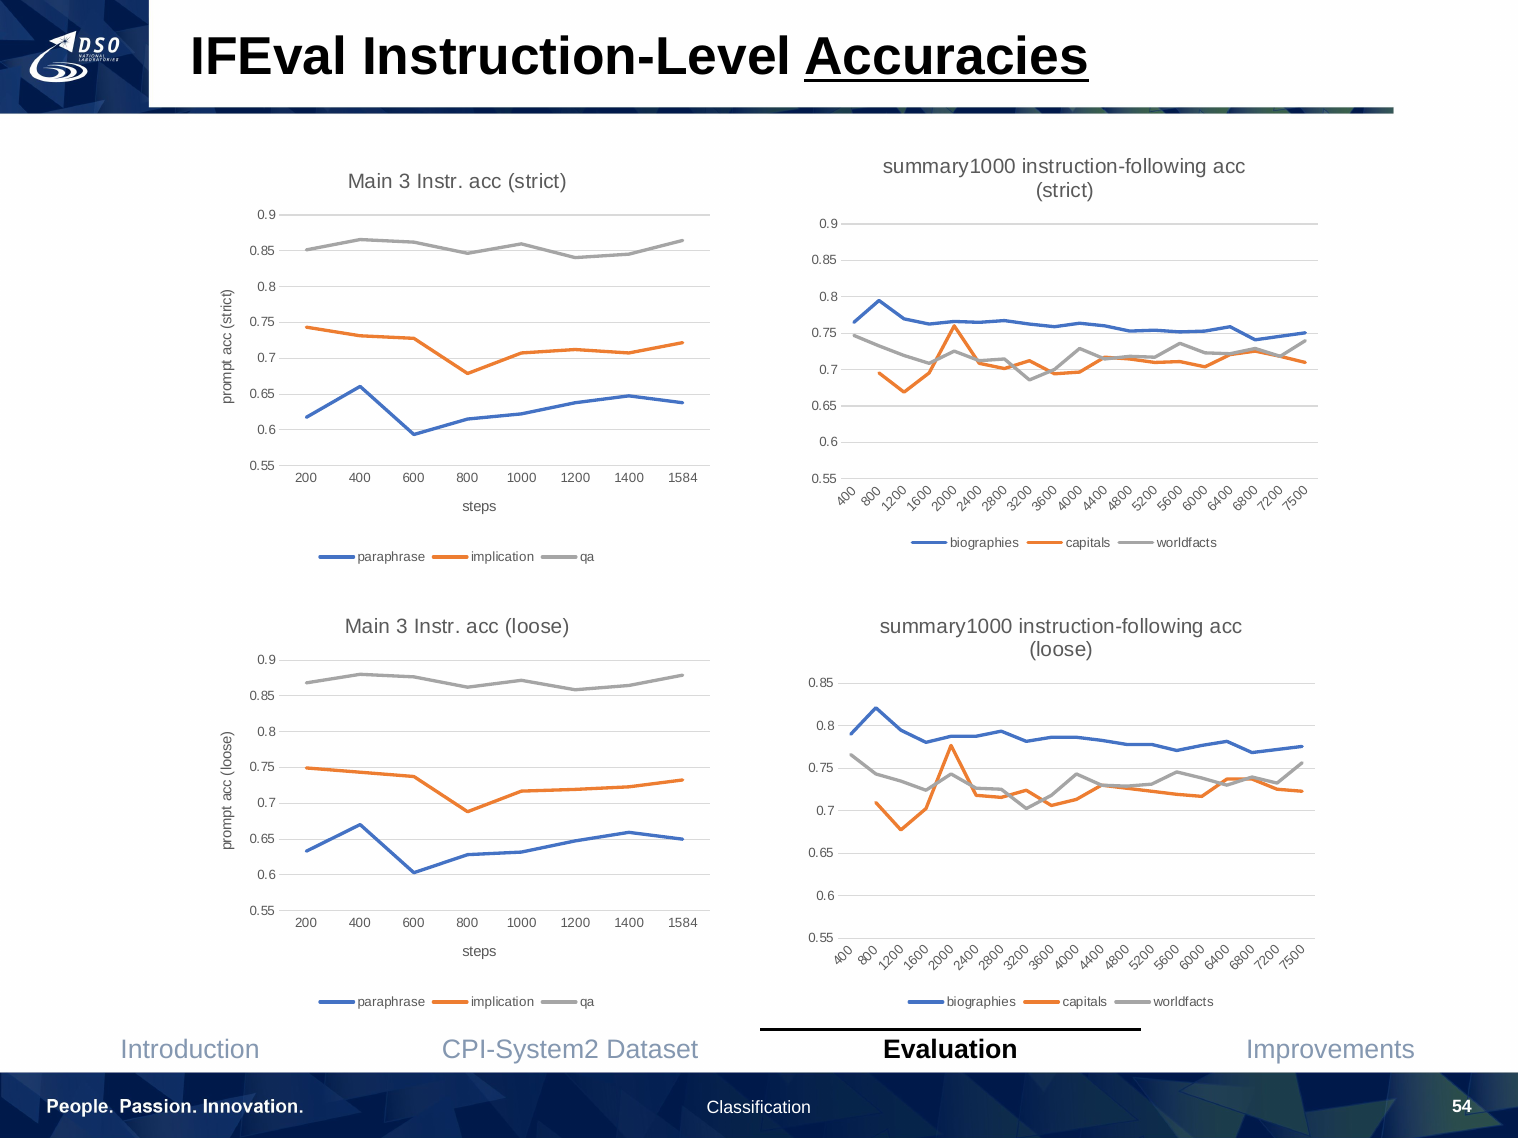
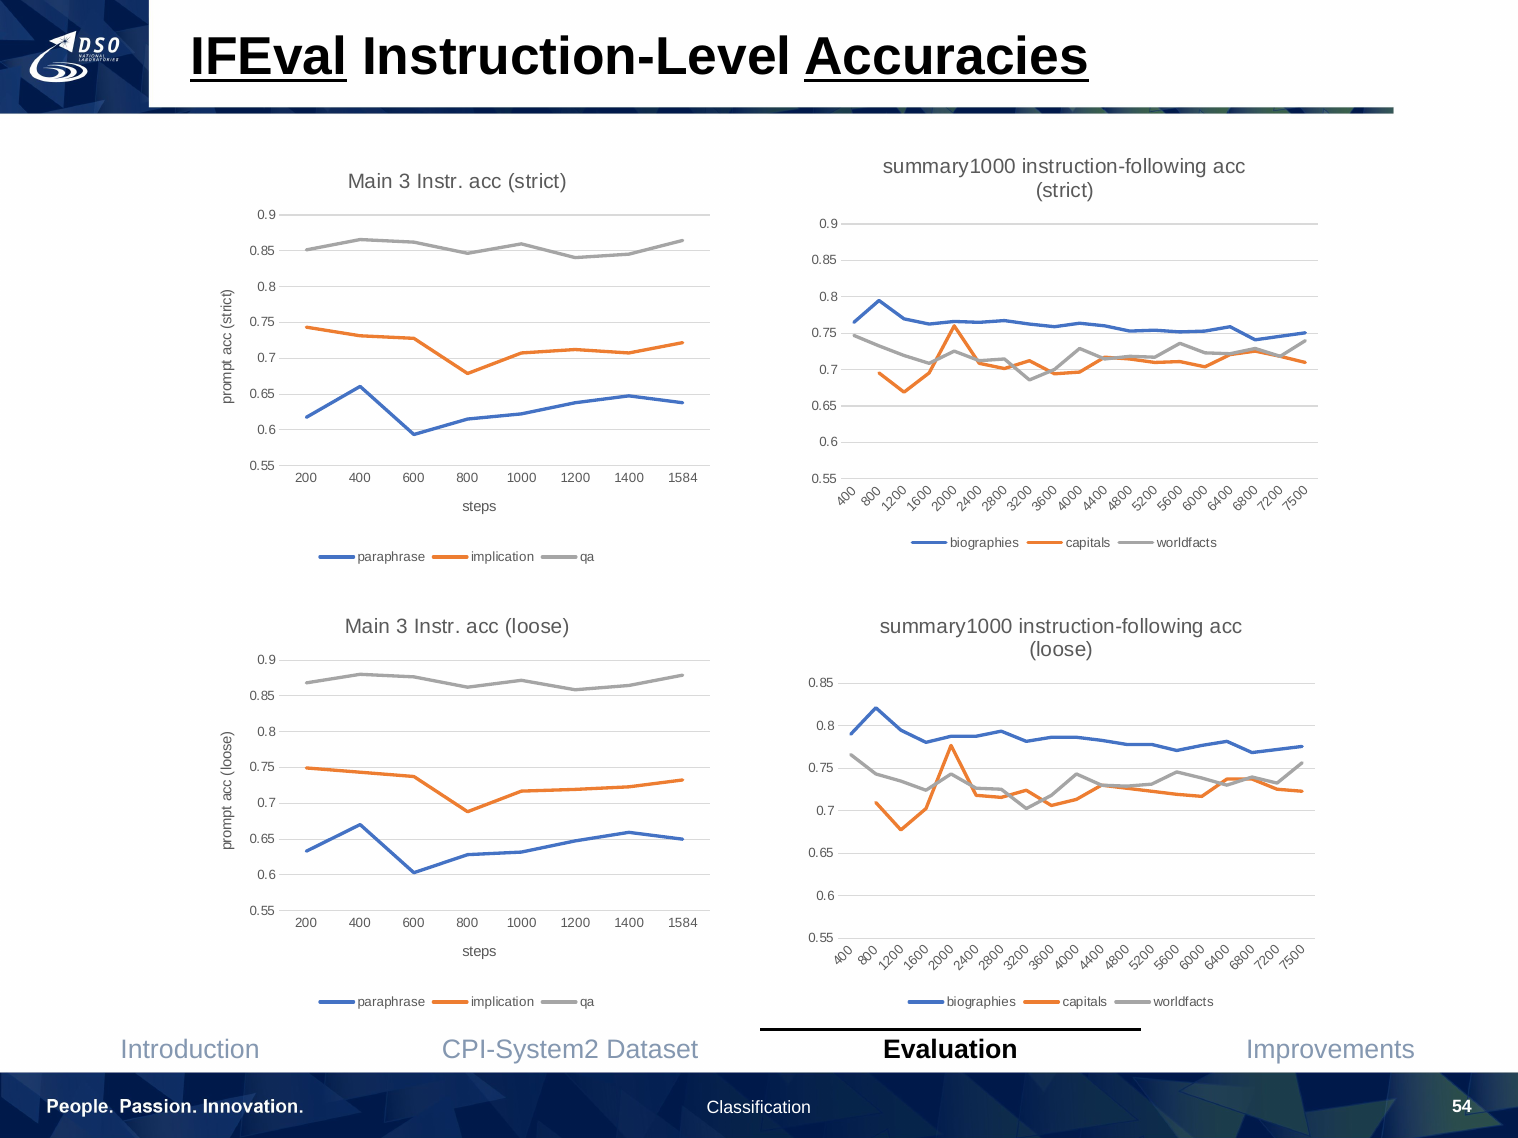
IFEval underline: none -> present
